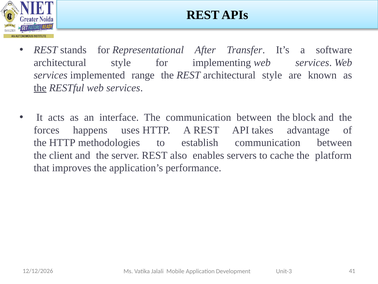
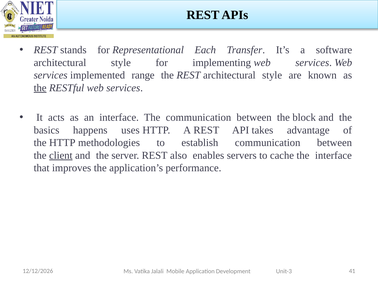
After: After -> Each
forces: forces -> basics
client underline: none -> present
the platform: platform -> interface
